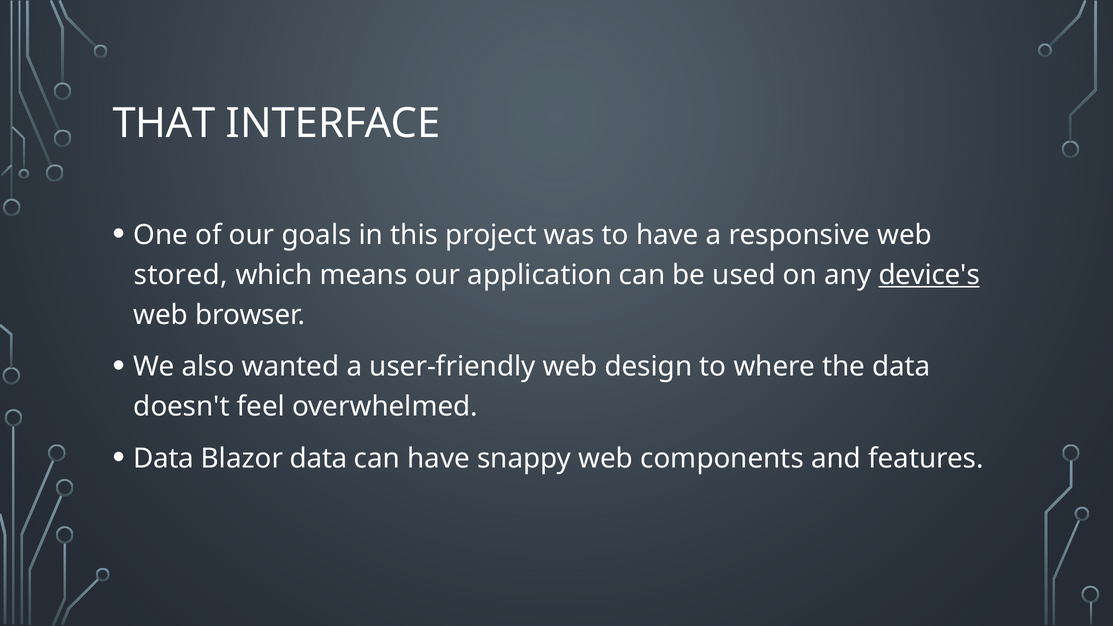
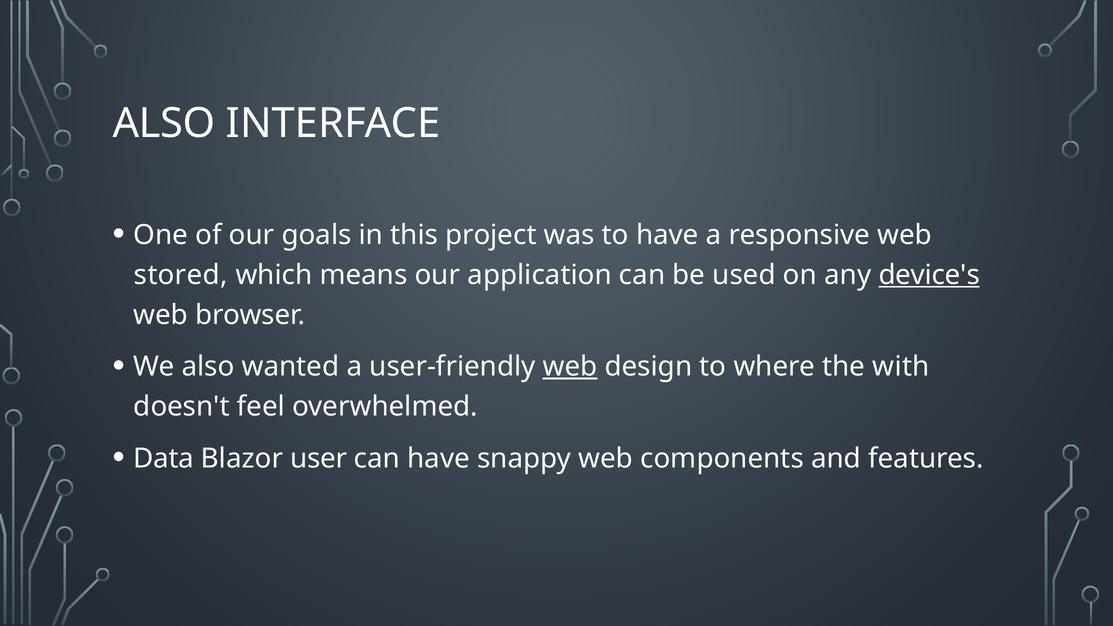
THAT at (164, 124): THAT -> ALSO
web at (570, 367) underline: none -> present
the data: data -> with
Blazor data: data -> user
